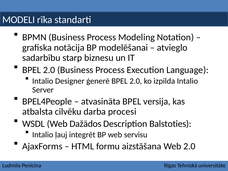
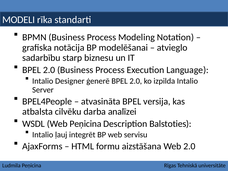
procesi: procesi -> analīzei
Web Dažādos: Dažādos -> Peņicina
